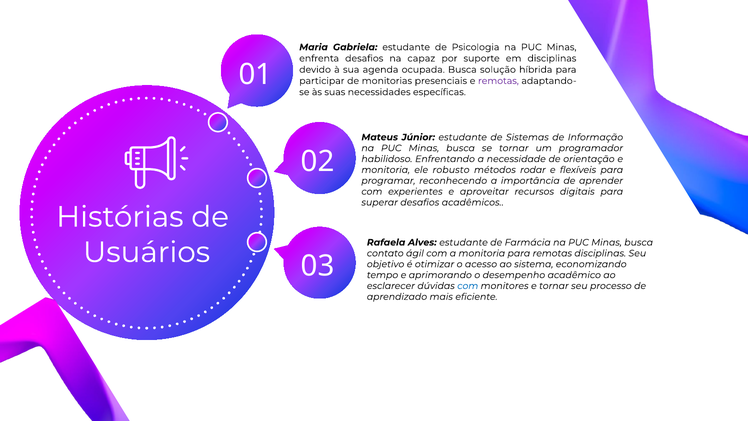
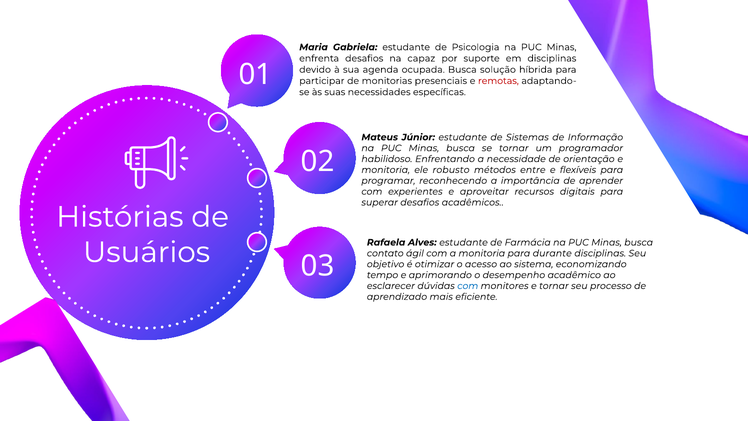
remotas at (498, 81) colour: purple -> red
rodar: rodar -> entre
para remotas: remotas -> durante
